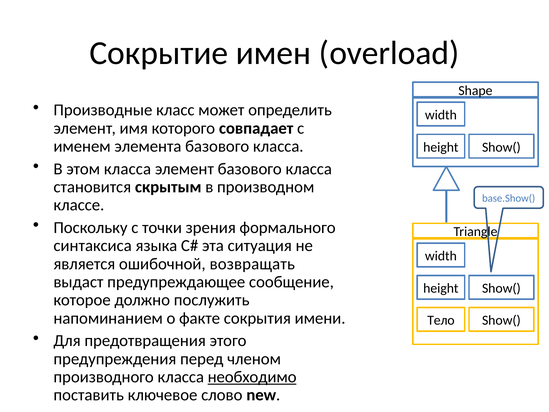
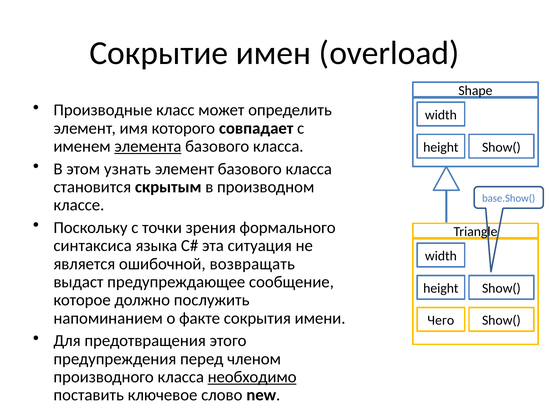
элемента underline: none -> present
этом класса: класса -> узнать
Тело: Тело -> Чего
